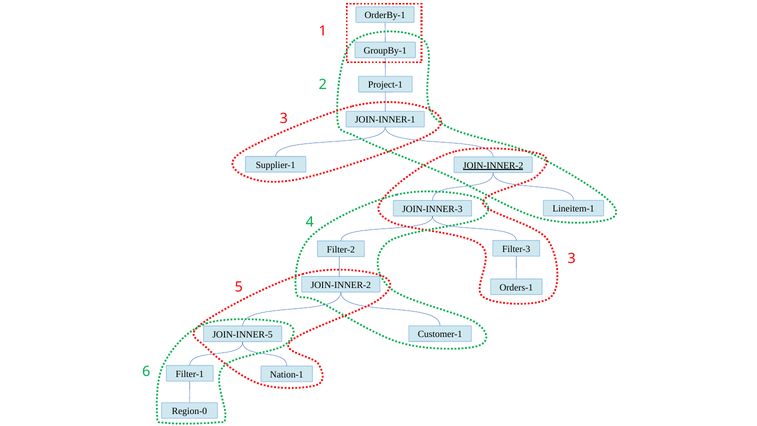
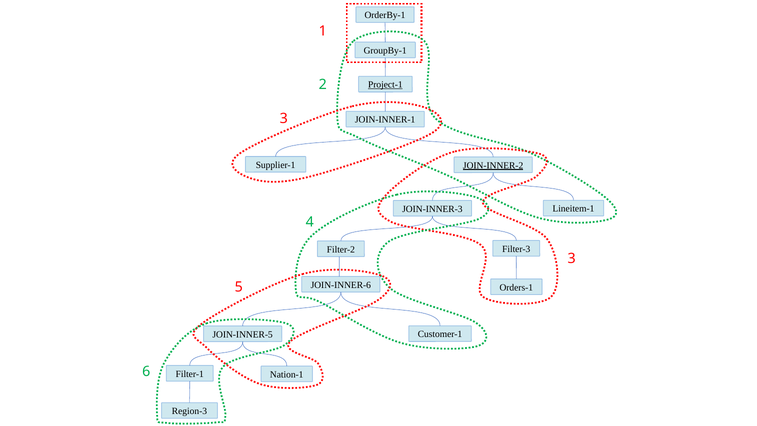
Project-1 underline: none -> present
JOIN-INNER-2 at (341, 285): JOIN-INNER-2 -> JOIN-INNER-6
Region-0: Region-0 -> Region-3
